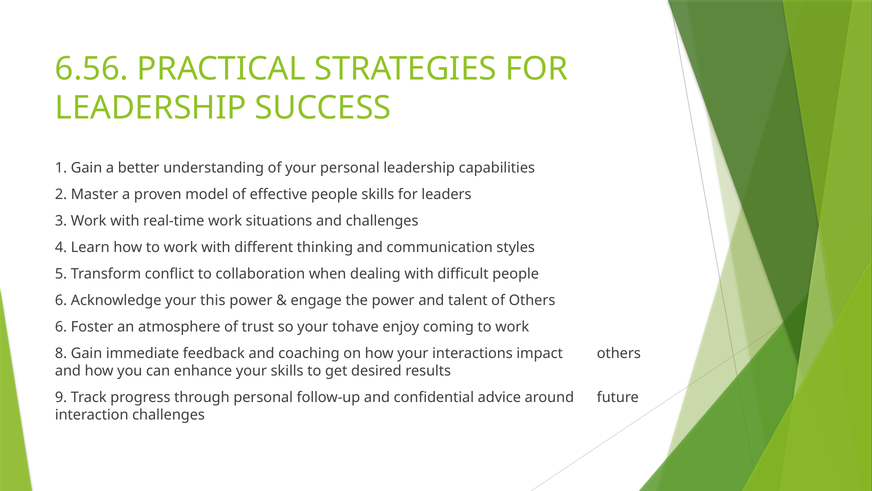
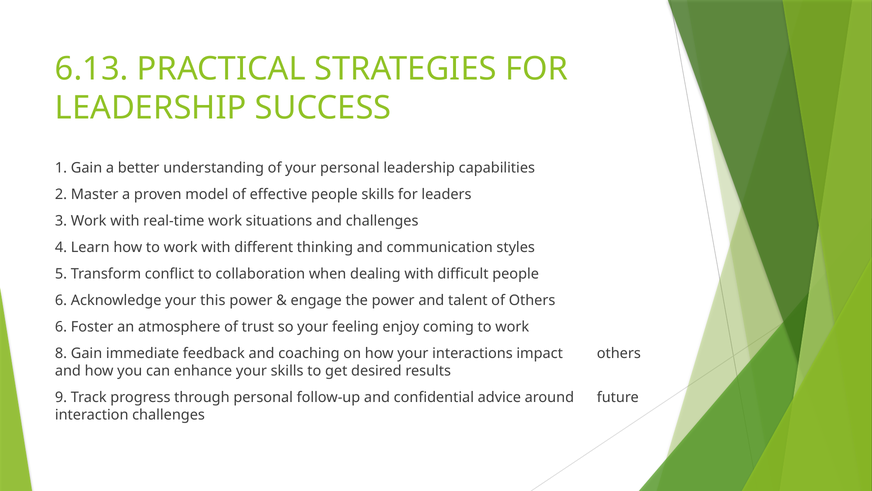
6.56: 6.56 -> 6.13
tohave: tohave -> feeling
